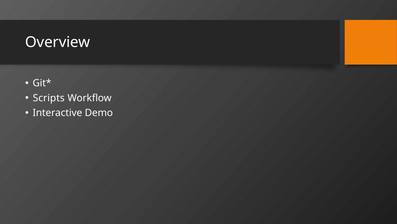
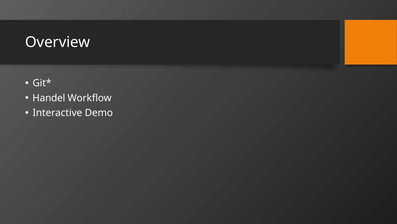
Scripts: Scripts -> Handel
